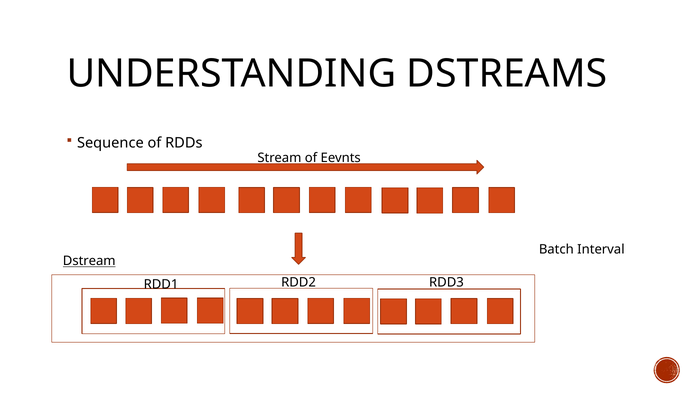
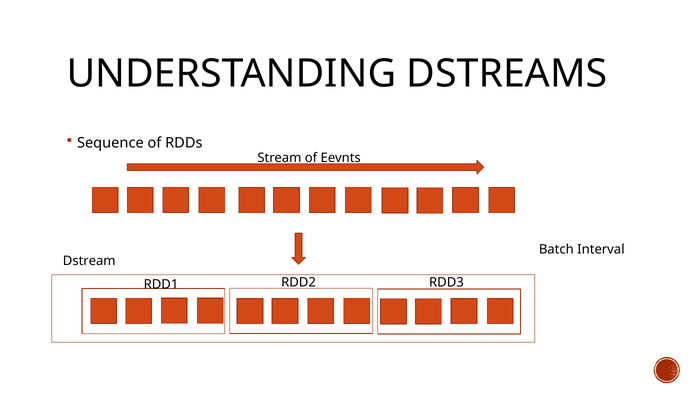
Dstream underline: present -> none
